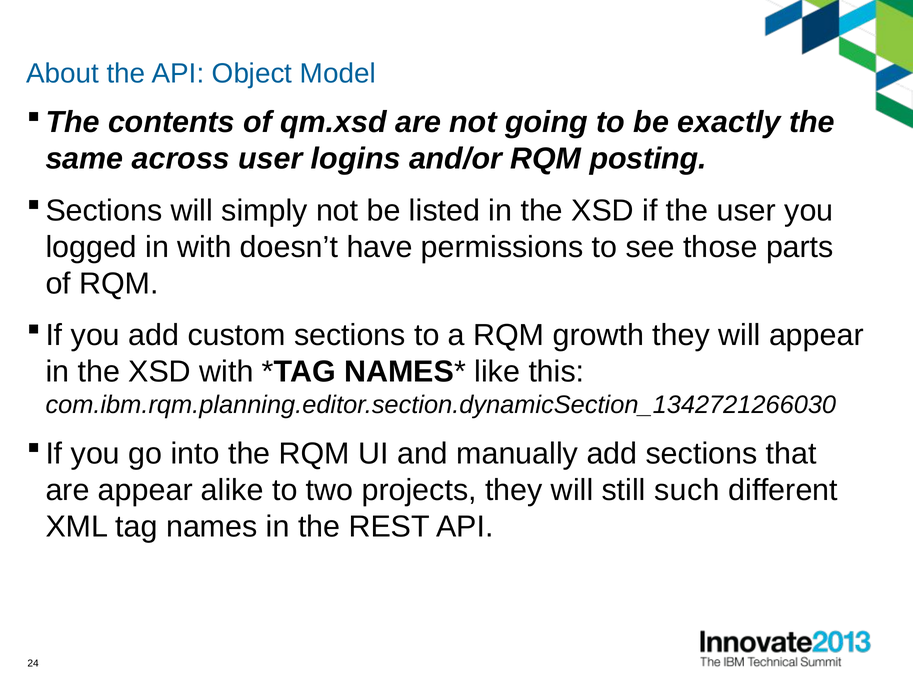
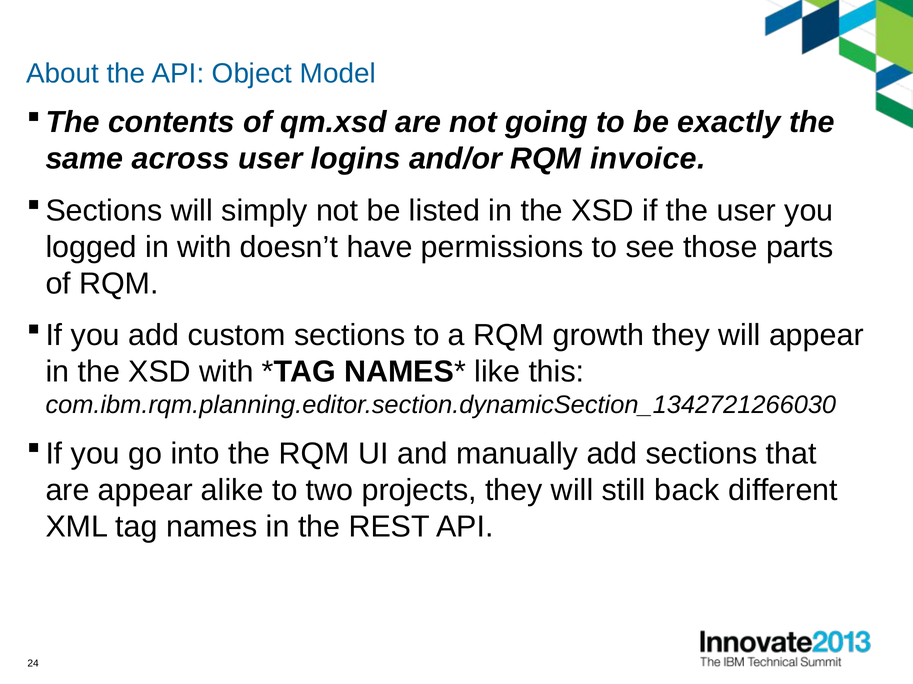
posting: posting -> invoice
such: such -> back
